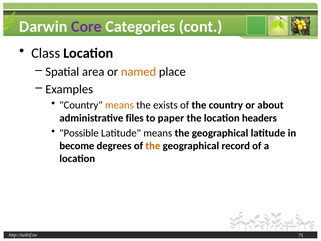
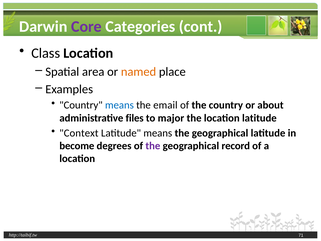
means at (119, 105) colour: orange -> blue
exists: exists -> email
paper: paper -> major
location headers: headers -> latitude
Possible: Possible -> Context
the at (153, 146) colour: orange -> purple
